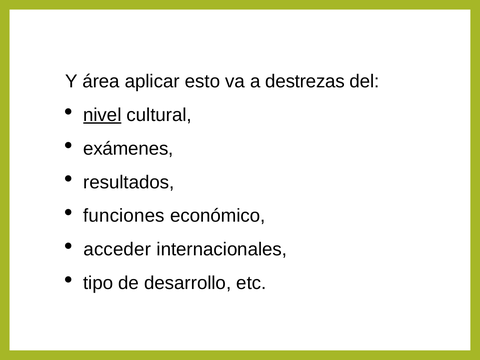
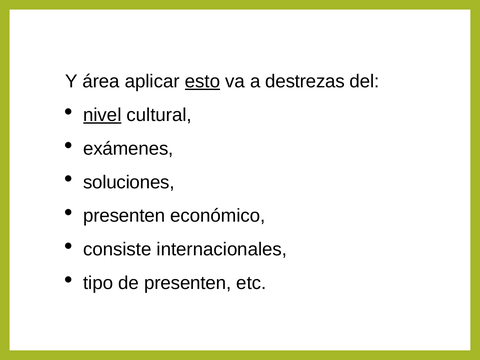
esto underline: none -> present
resultados: resultados -> soluciones
funciones at (124, 216): funciones -> presenten
acceder: acceder -> consiste
de desarrollo: desarrollo -> presenten
